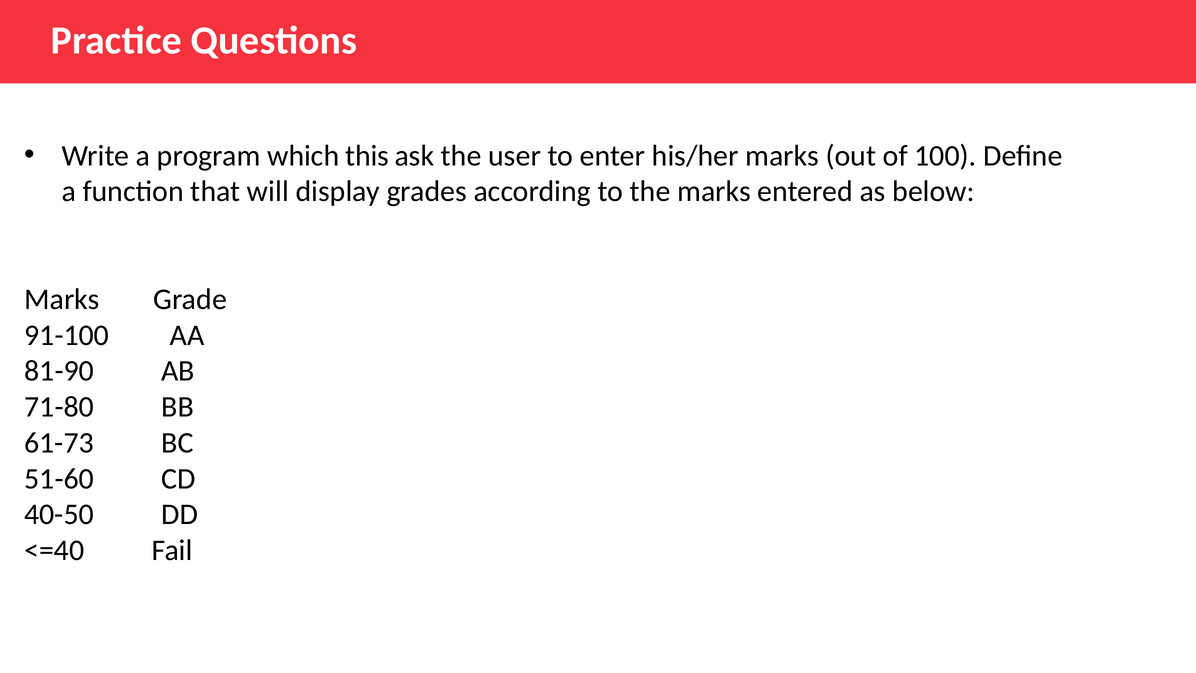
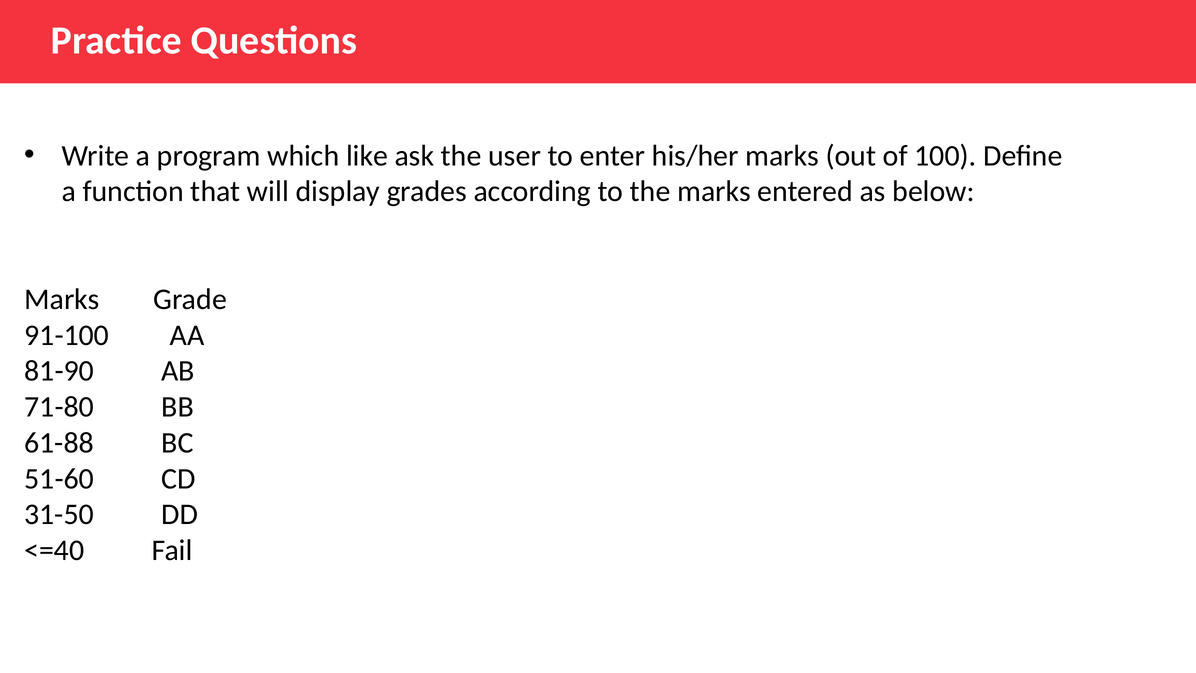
this: this -> like
61-73: 61-73 -> 61-88
40-50: 40-50 -> 31-50
